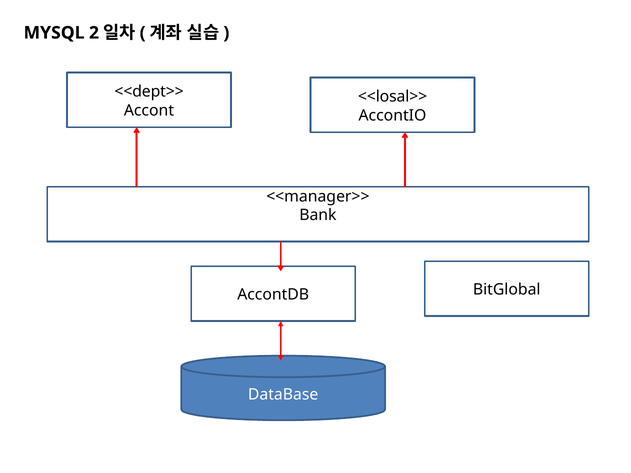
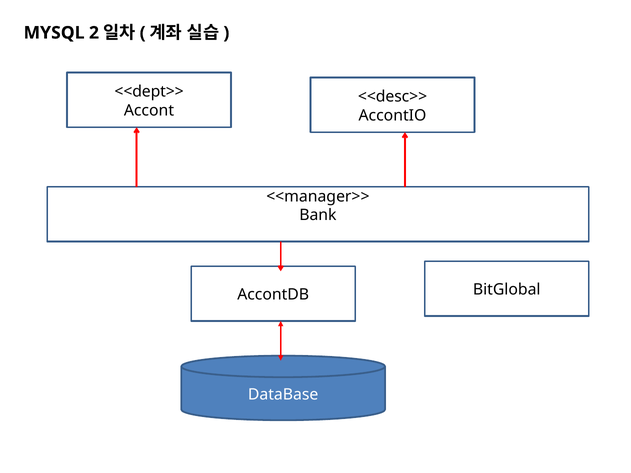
<<losal>>: <<losal>> -> <<desc>>
